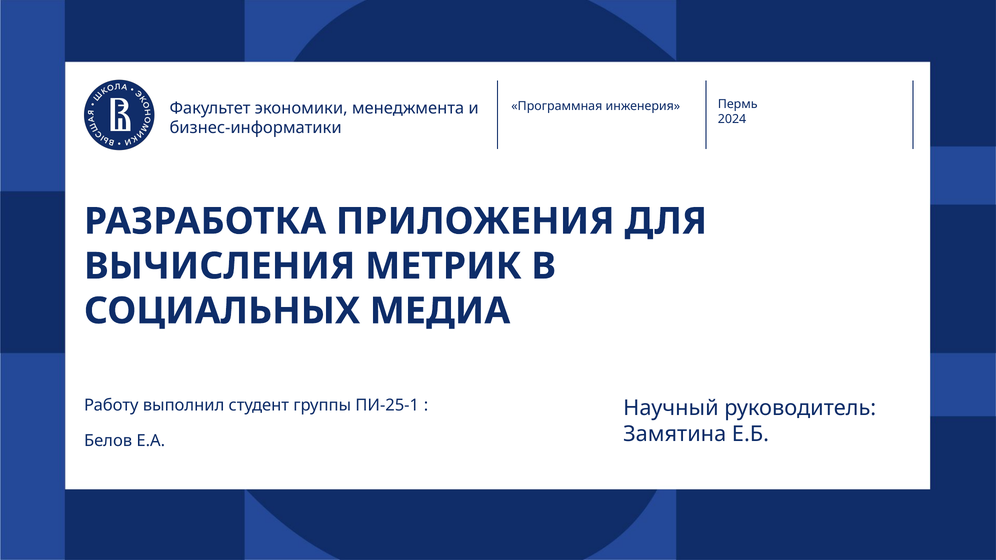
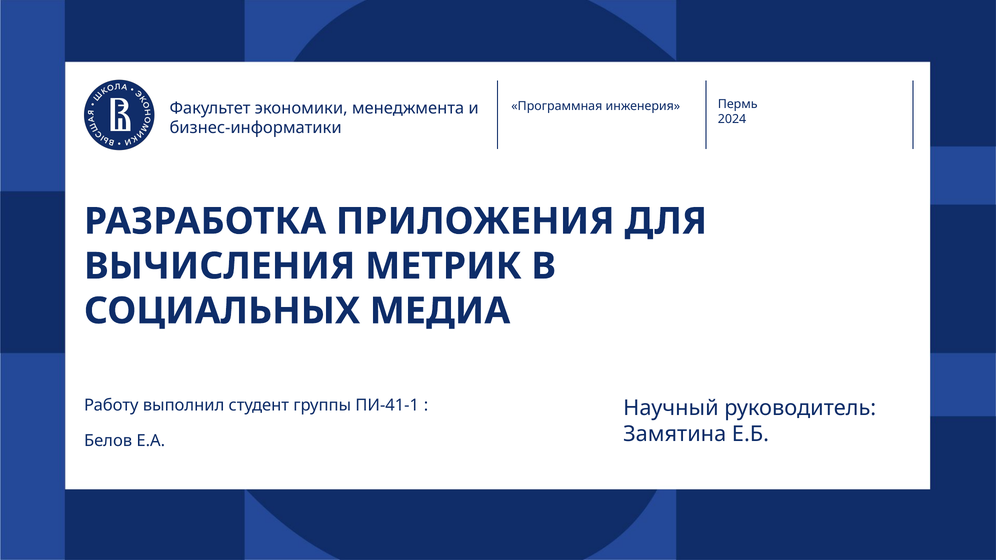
ПИ-25-1: ПИ-25-1 -> ПИ-41-1
